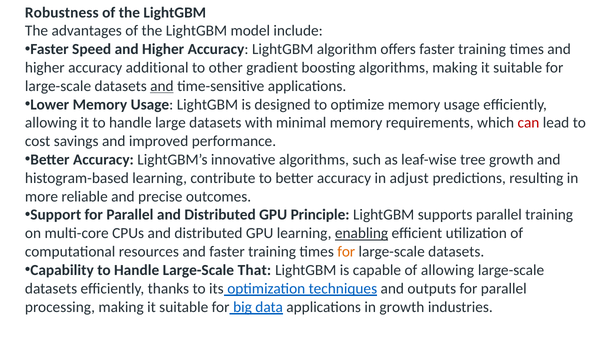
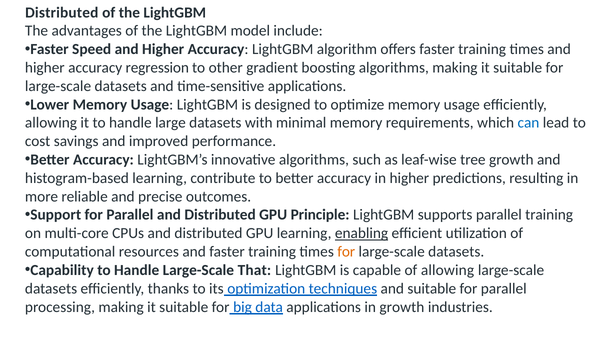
Robustness at (62, 13): Robustness -> Distributed
additional: additional -> regression
and at (162, 86) underline: present -> none
can colour: red -> blue
in adjust: adjust -> higher
and outputs: outputs -> suitable
